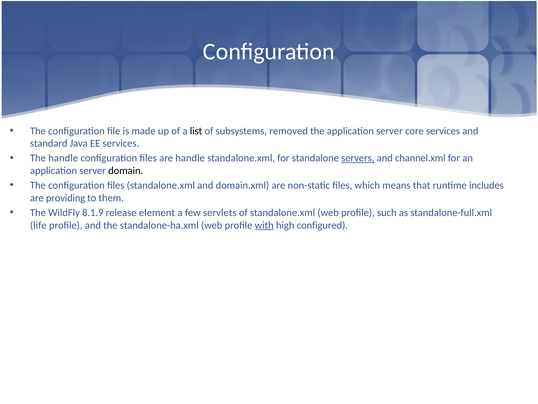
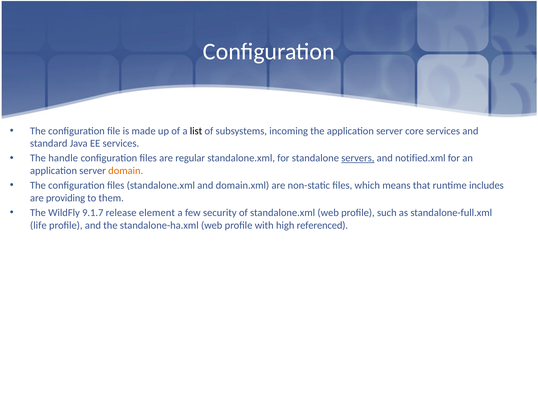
removed: removed -> incoming
are handle: handle -> regular
channel.xml: channel.xml -> notified.xml
domain colour: black -> orange
8.1.9: 8.1.9 -> 9.1.7
servlets: servlets -> security
with underline: present -> none
configured: configured -> referenced
